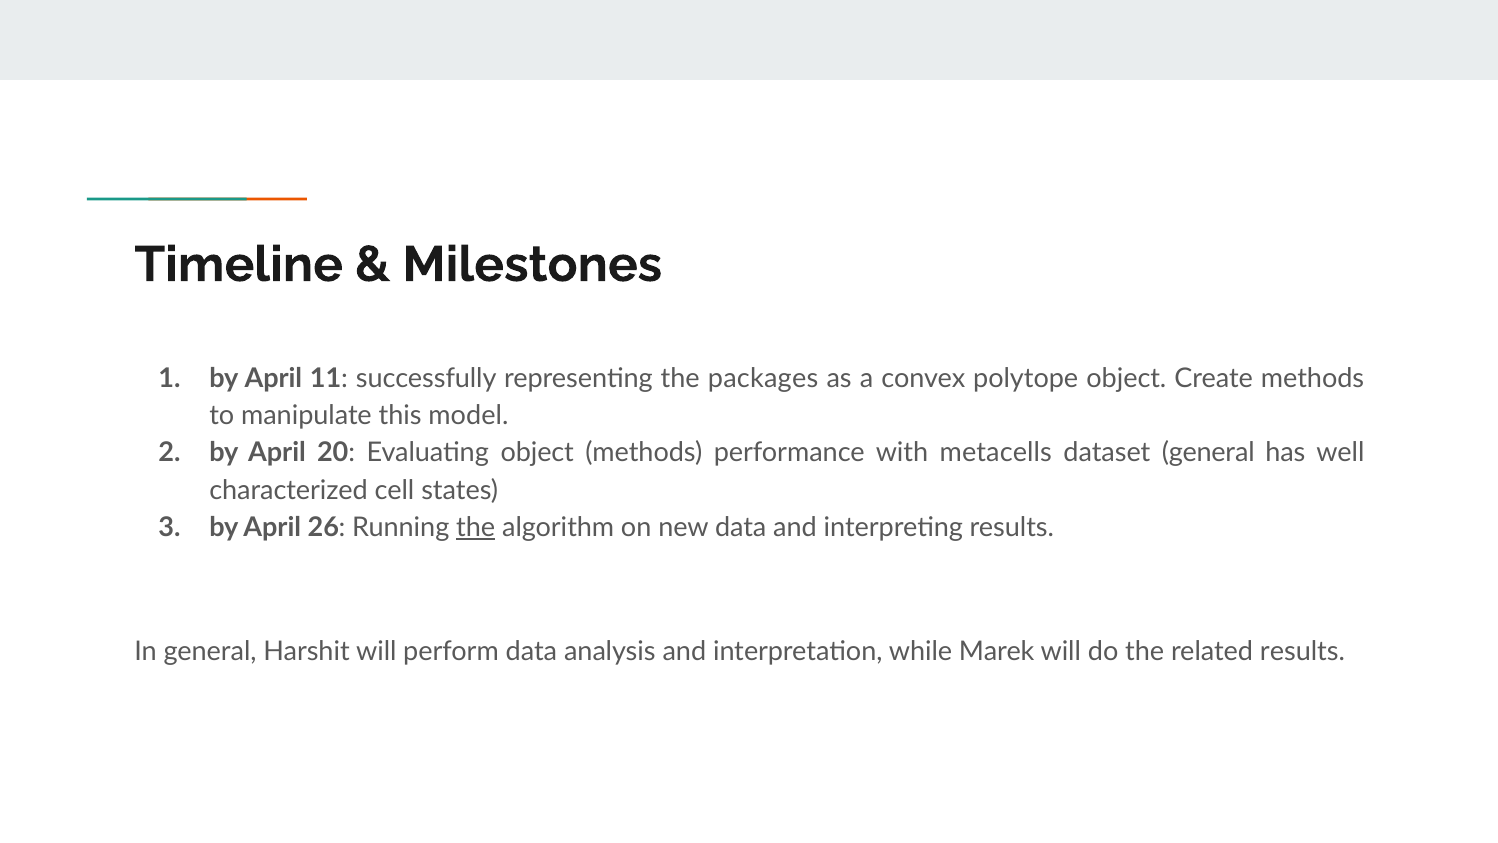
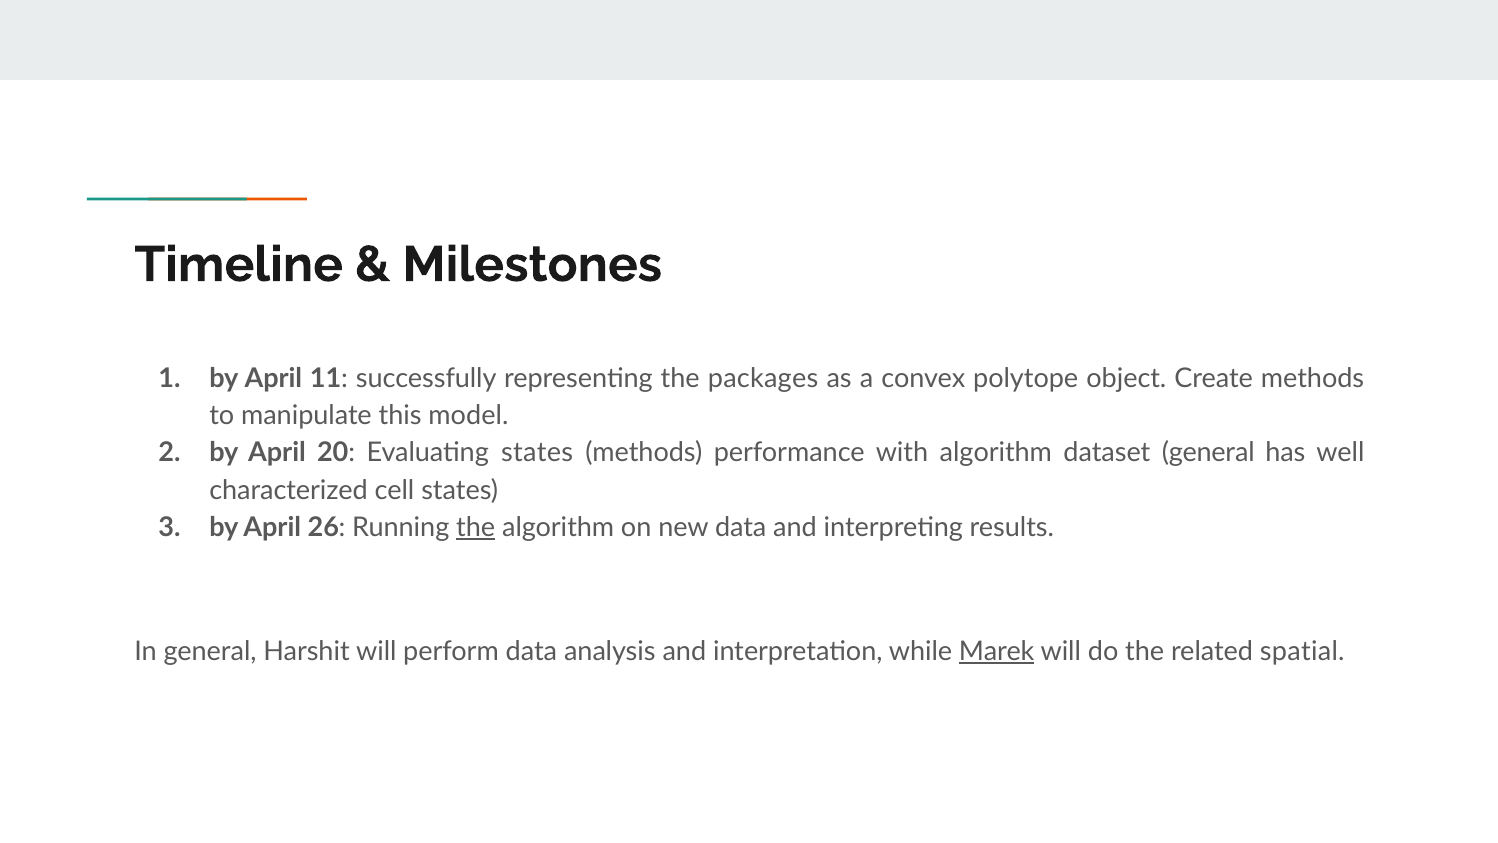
Evaluating object: object -> states
with metacells: metacells -> algorithm
Marek underline: none -> present
related results: results -> spatial
